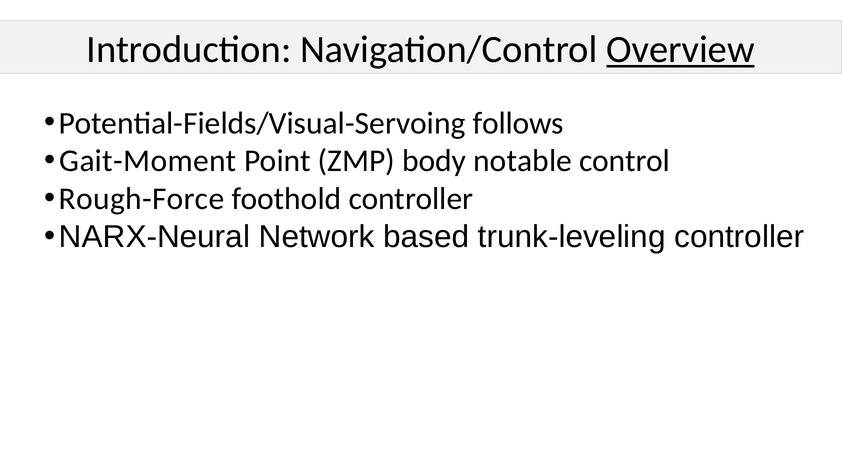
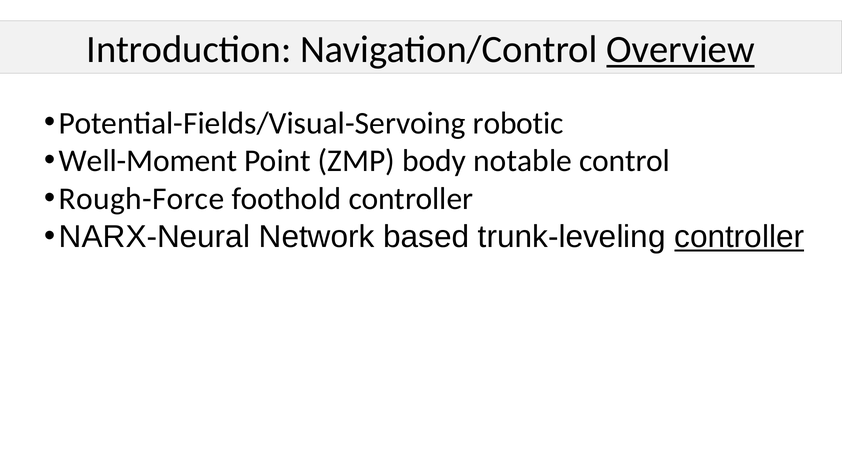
follows: follows -> robotic
Gait-Moment: Gait-Moment -> Well-Moment
controller at (739, 237) underline: none -> present
